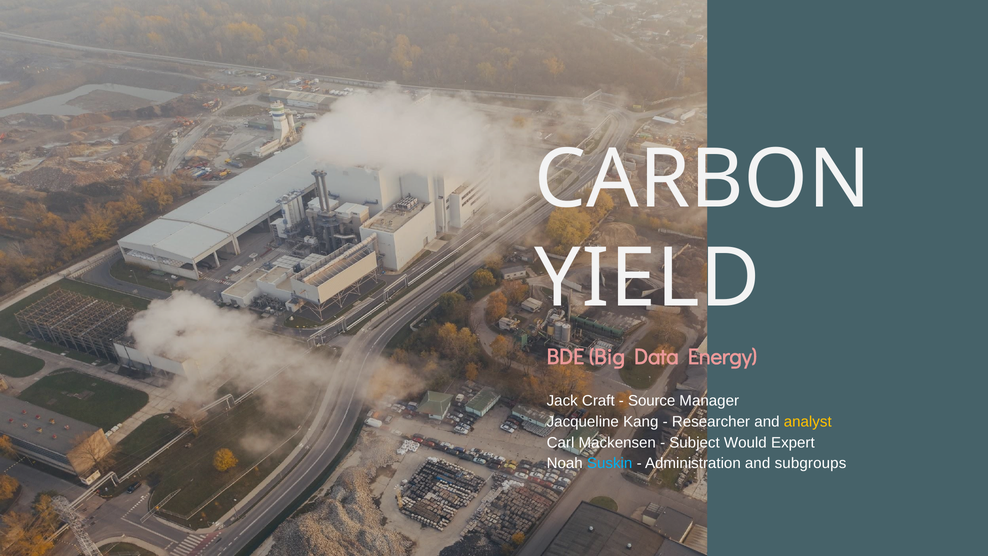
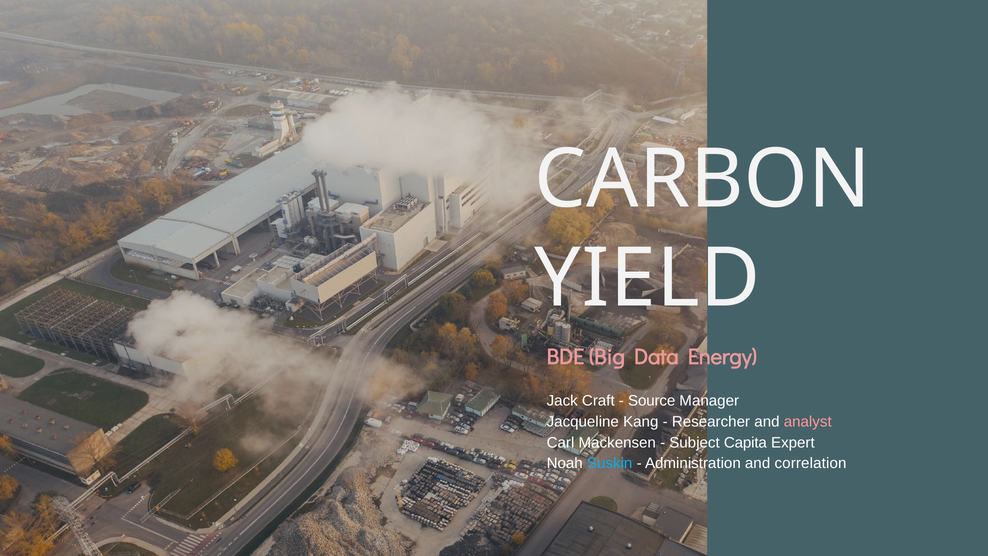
analyst colour: yellow -> pink
Would: Would -> Capita
subgroups: subgroups -> correlation
